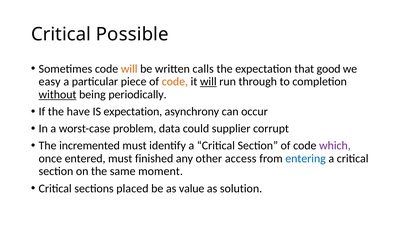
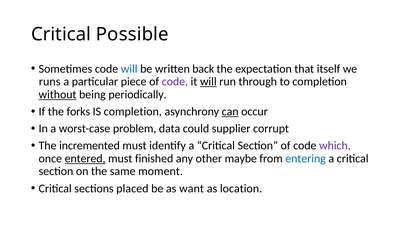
will at (129, 69) colour: orange -> blue
calls: calls -> back
good: good -> itself
easy: easy -> runs
code at (175, 82) colour: orange -> purple
have: have -> forks
IS expectation: expectation -> completion
can underline: none -> present
entered underline: none -> present
access: access -> maybe
value: value -> want
solution: solution -> location
